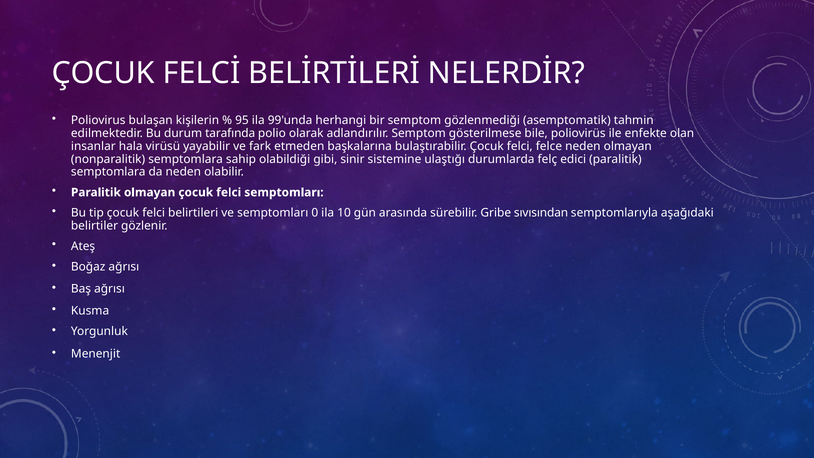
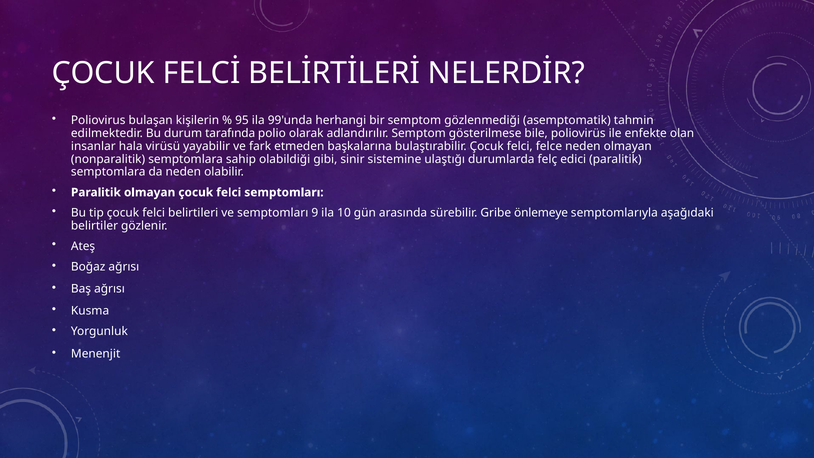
0: 0 -> 9
sıvısından: sıvısından -> önlemeye
